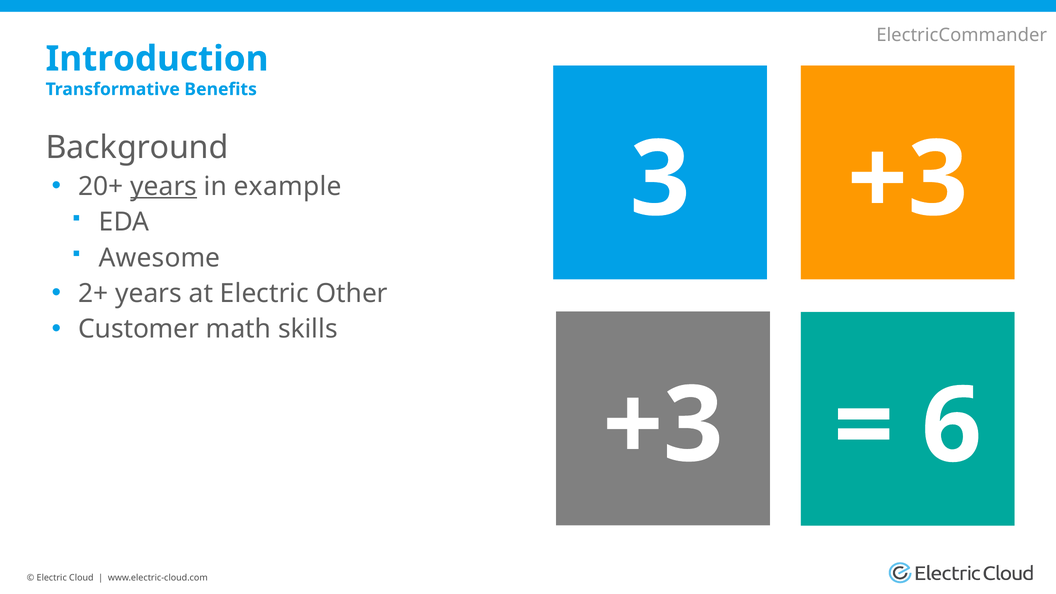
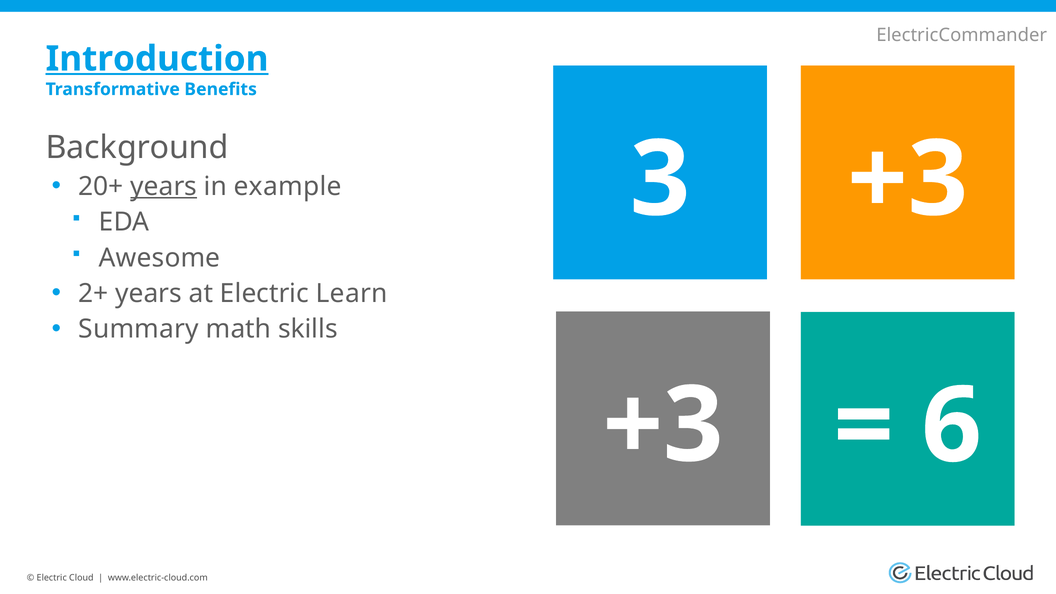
Introduction underline: none -> present
Other: Other -> Learn
Customer: Customer -> Summary
